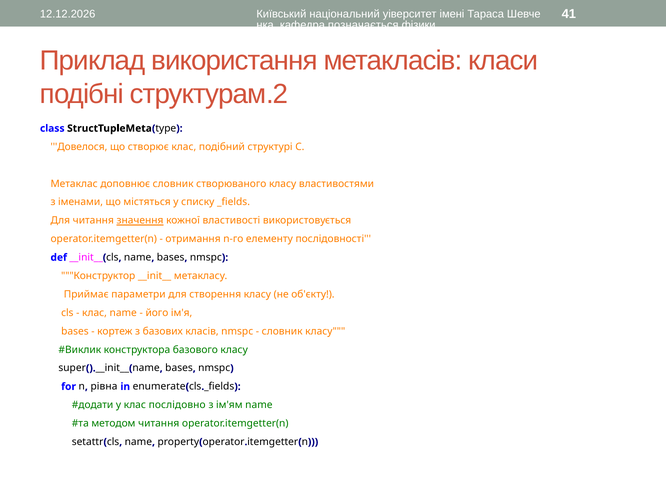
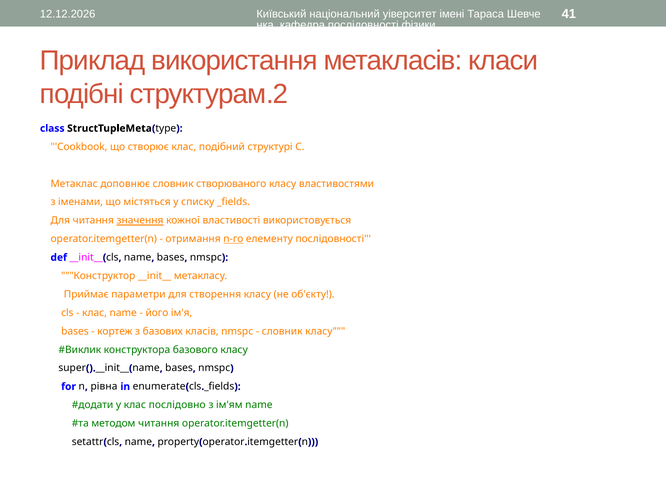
кафедра позначається: позначається -> послідовності
Довелося: Довелося -> Cookbook
n-го underline: none -> present
